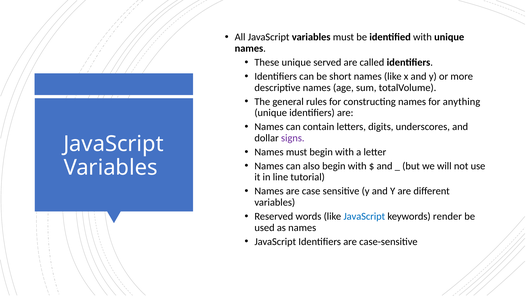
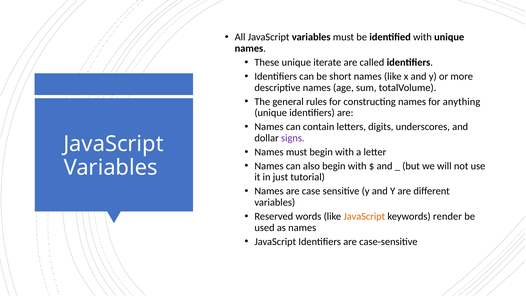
served: served -> iterate
line: line -> just
JavaScript at (364, 216) colour: blue -> orange
